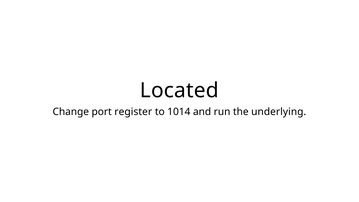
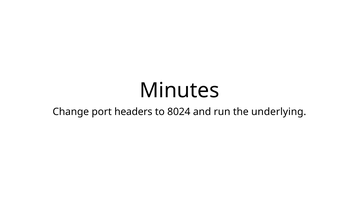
Located: Located -> Minutes
register: register -> headers
1014: 1014 -> 8024
